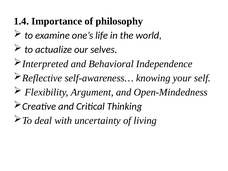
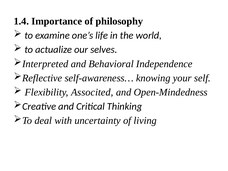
Argument: Argument -> Associted
